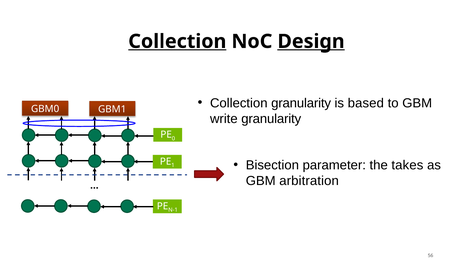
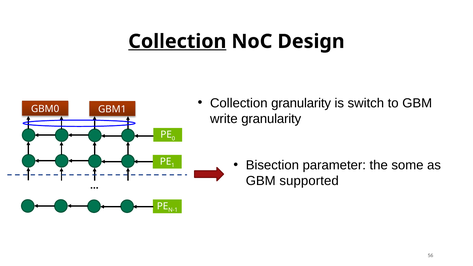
Design underline: present -> none
based: based -> switch
takes: takes -> some
arbitration: arbitration -> supported
